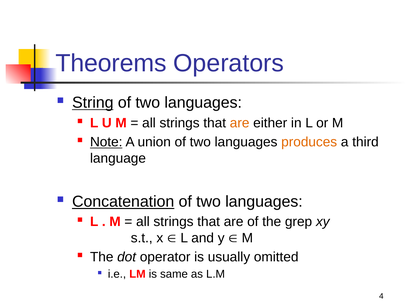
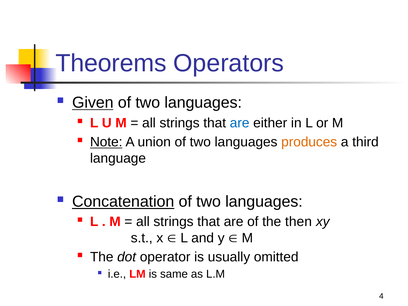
String: String -> Given
are at (240, 123) colour: orange -> blue
grep: grep -> then
